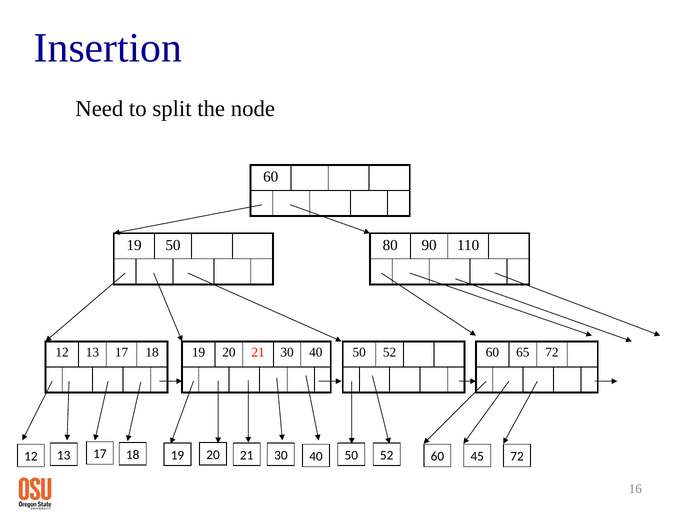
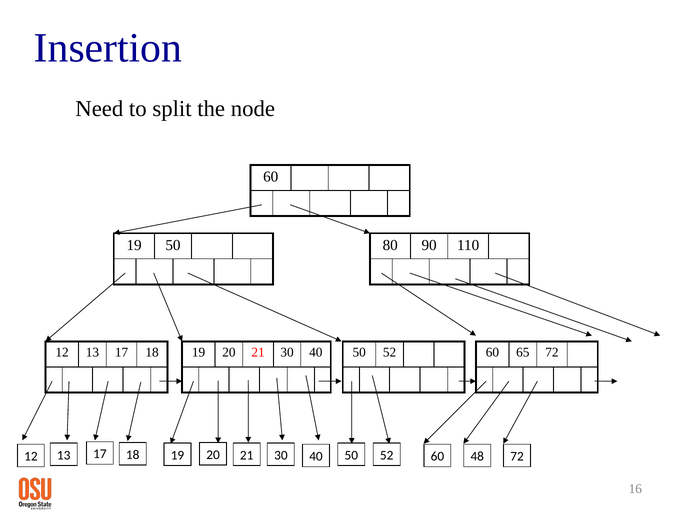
45: 45 -> 48
